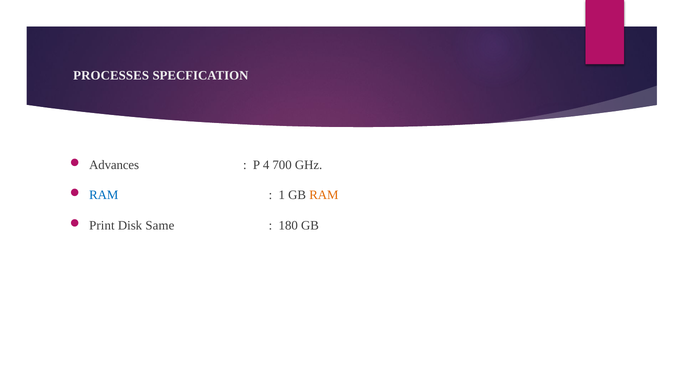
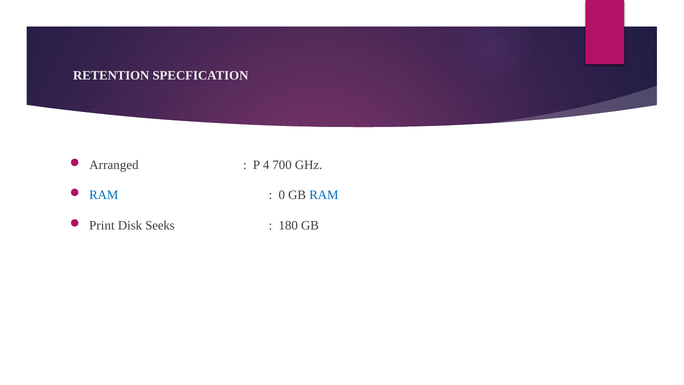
PROCESSES: PROCESSES -> RETENTION
Advances: Advances -> Arranged
1: 1 -> 0
RAM at (324, 195) colour: orange -> blue
Same: Same -> Seeks
